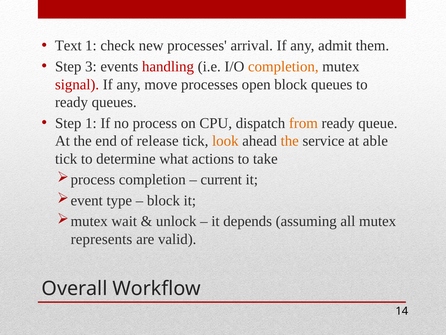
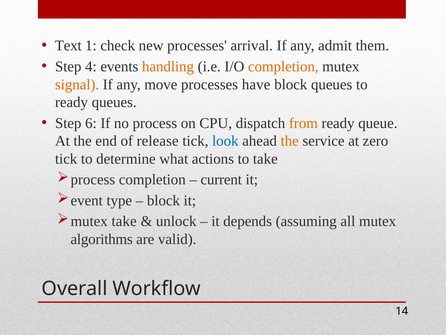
3: 3 -> 4
handling colour: red -> orange
signal colour: red -> orange
open: open -> have
Step 1: 1 -> 6
look colour: orange -> blue
able: able -> zero
wait at (124, 221): wait -> take
represents: represents -> algorithms
